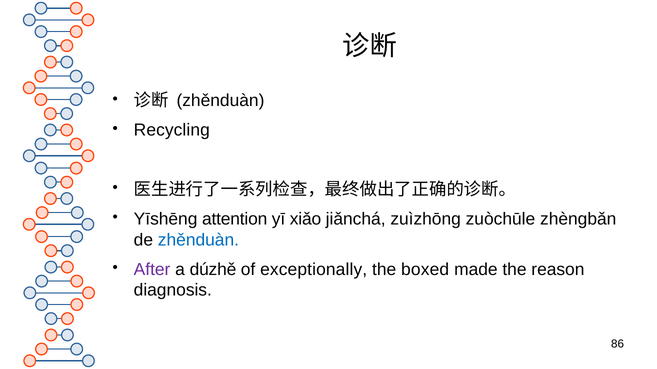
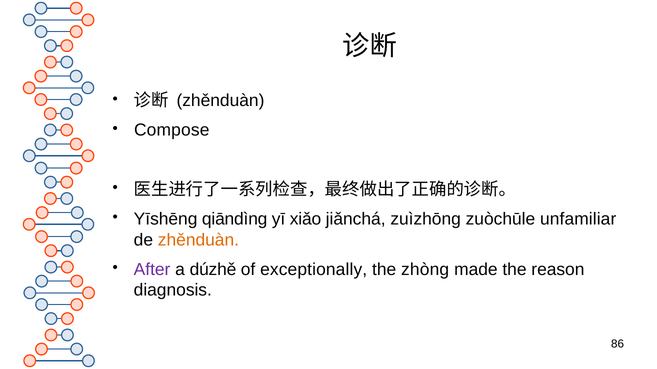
Recycling: Recycling -> Compose
attention: attention -> qiāndìng
zhèngbǎn: zhèngbǎn -> unfamiliar
zhěnduàn at (198, 240) colour: blue -> orange
boxed: boxed -> zhòng
